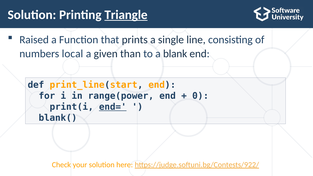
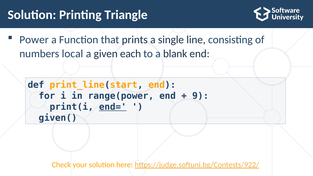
Triangle underline: present -> none
Raised: Raised -> Power
than: than -> each
0: 0 -> 9
blank(: blank( -> given(
